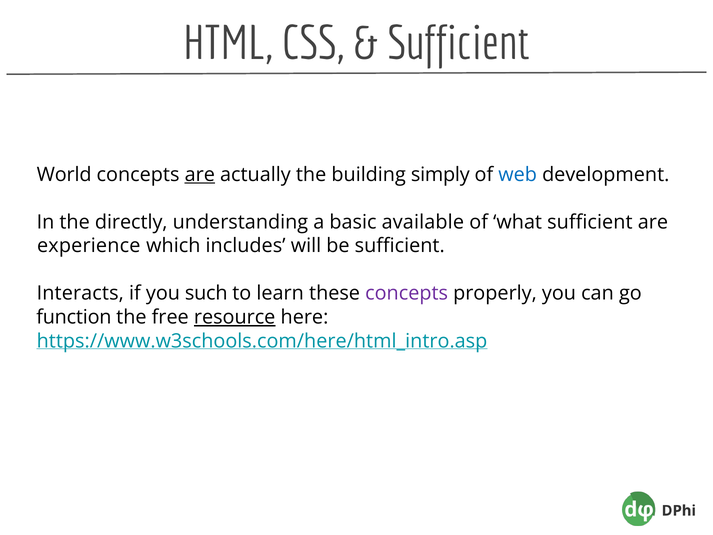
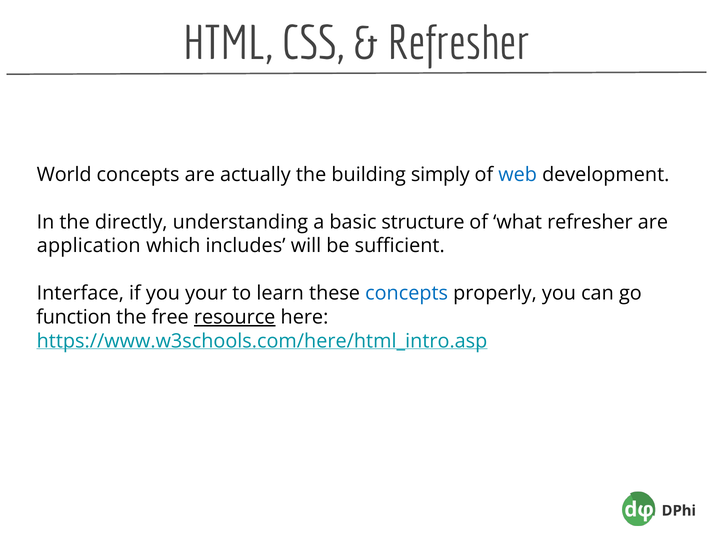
Sufficient at (458, 44): Sufficient -> Refresher
are at (200, 174) underline: present -> none
available: available -> structure
what sufficient: sufficient -> refresher
experience: experience -> application
Interacts: Interacts -> Interface
such: such -> your
concepts at (407, 293) colour: purple -> blue
